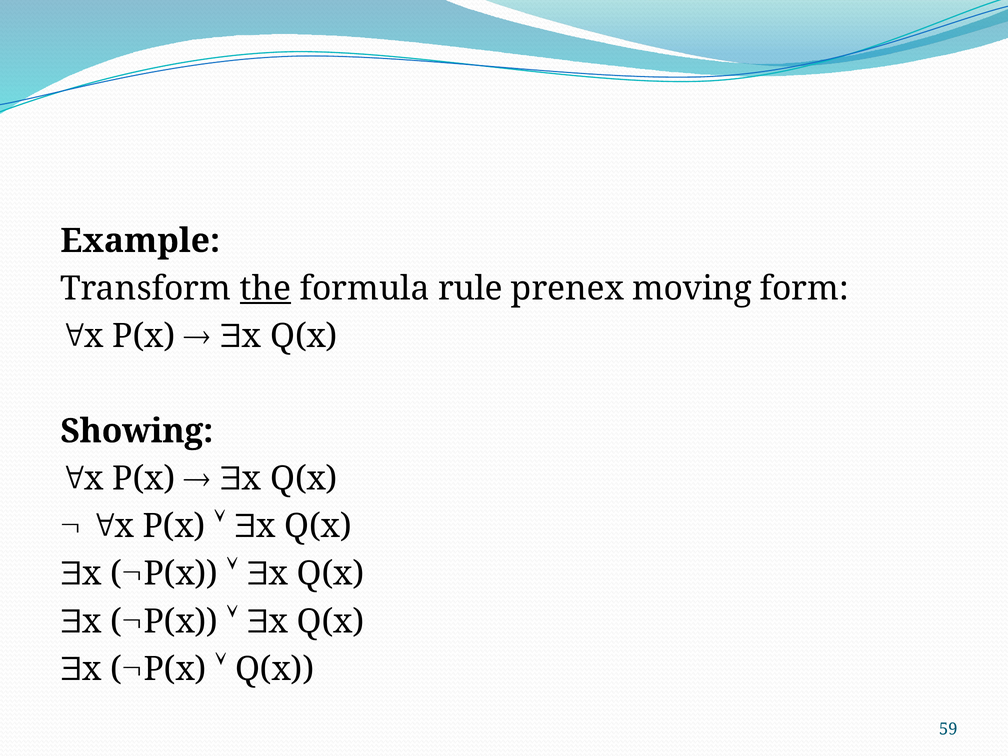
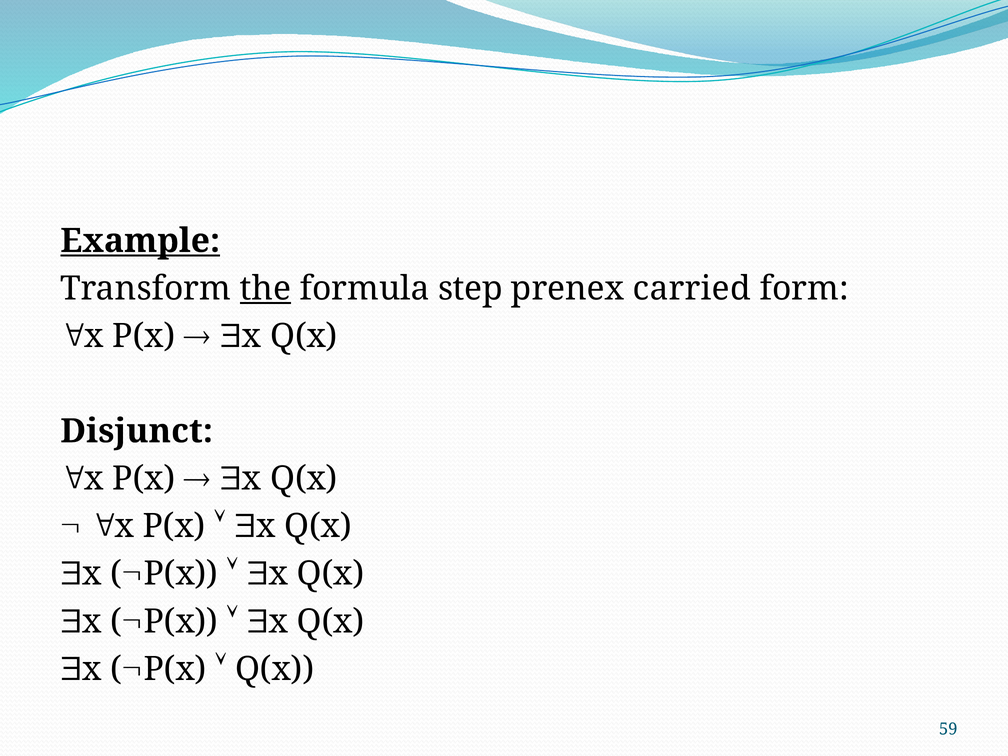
Example underline: none -> present
rule: rule -> step
moving: moving -> carried
Showing: Showing -> Disjunct
